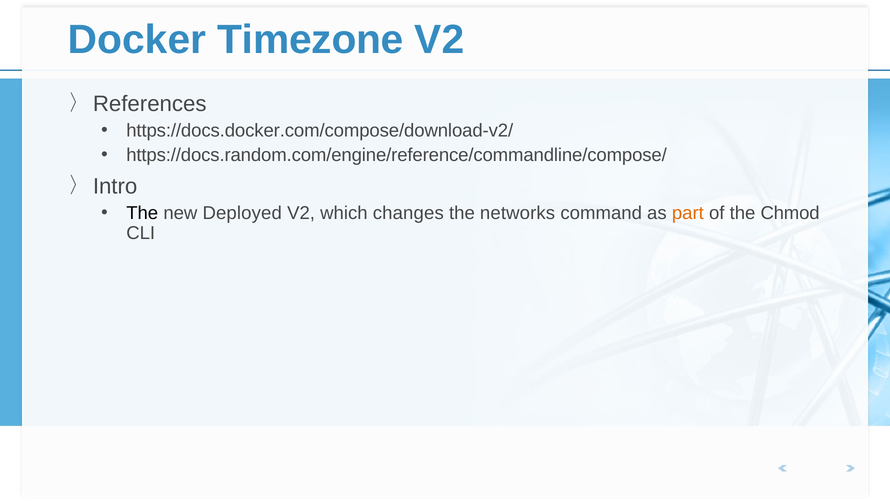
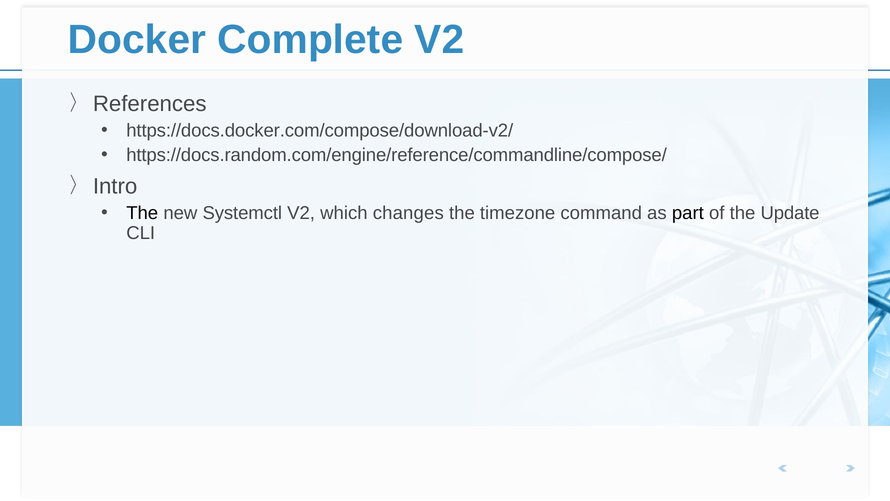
Timezone: Timezone -> Complete
Deployed: Deployed -> Systemctl
networks: networks -> timezone
part colour: orange -> black
Chmod: Chmod -> Update
